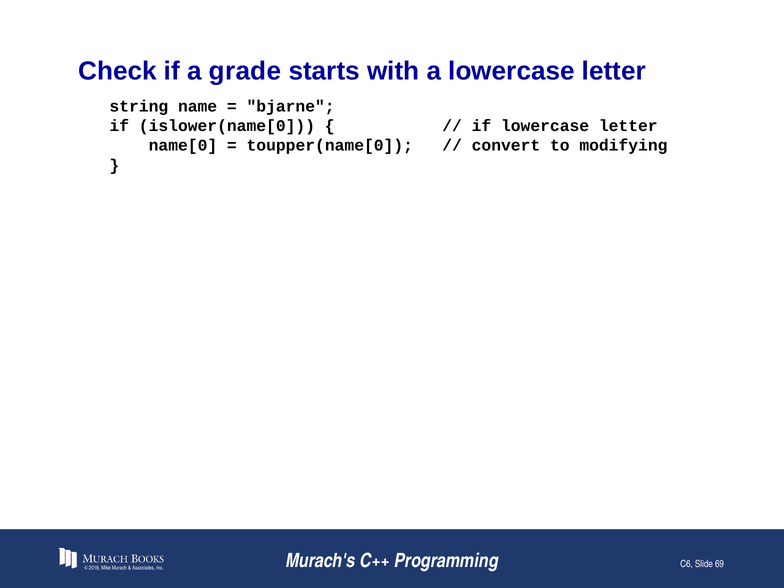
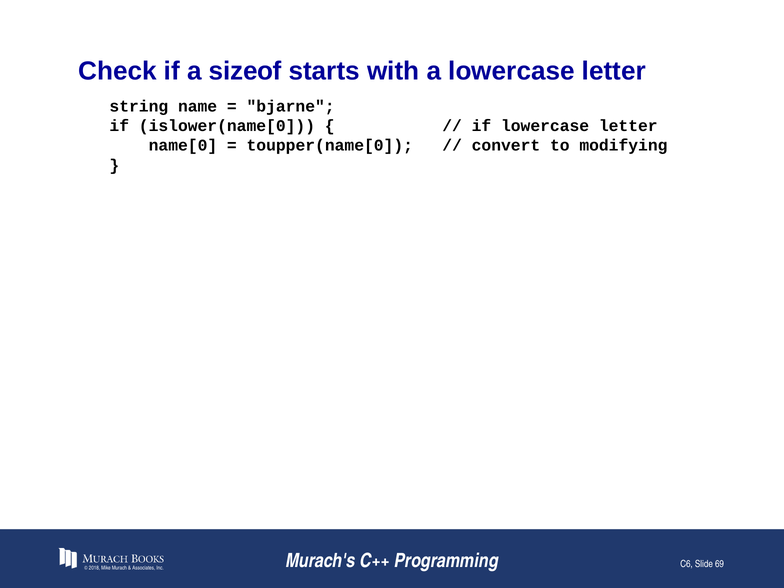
grade: grade -> sizeof
